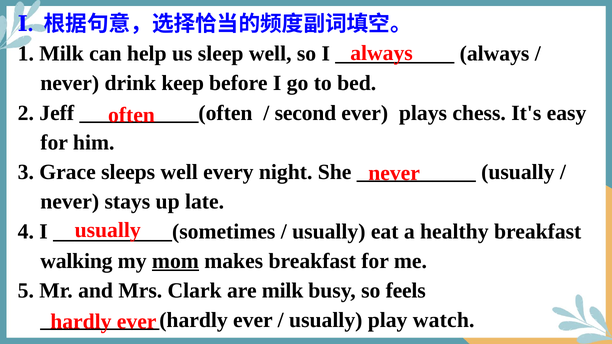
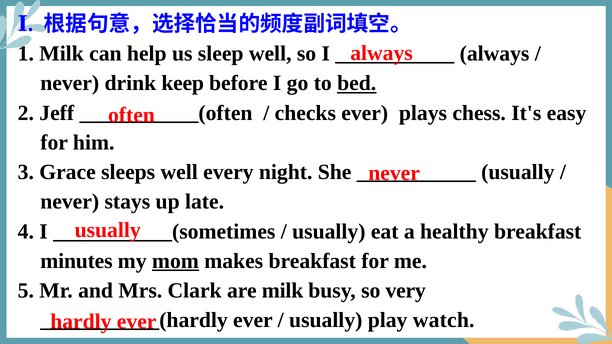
bed underline: none -> present
second: second -> checks
walking: walking -> minutes
feels: feels -> very
